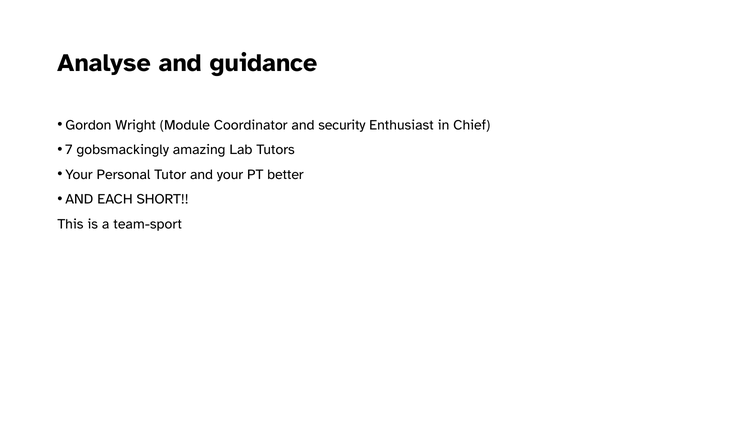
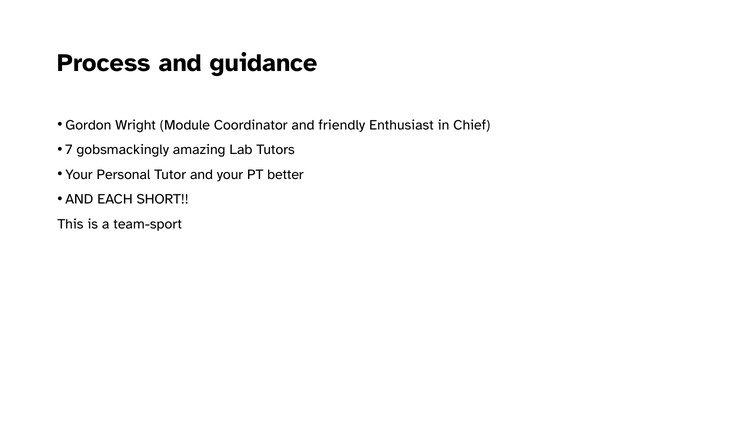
Analyse: Analyse -> Process
security: security -> friendly
